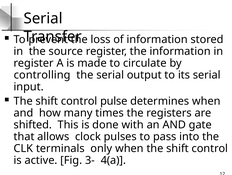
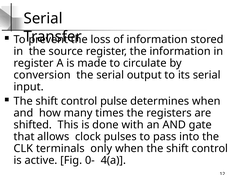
controlling: controlling -> conversion
3-: 3- -> 0-
